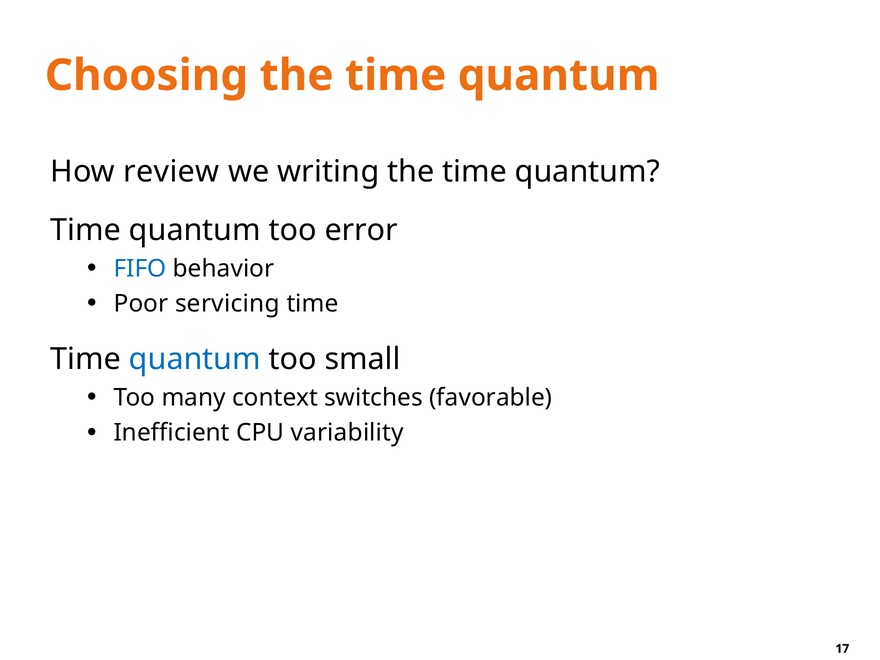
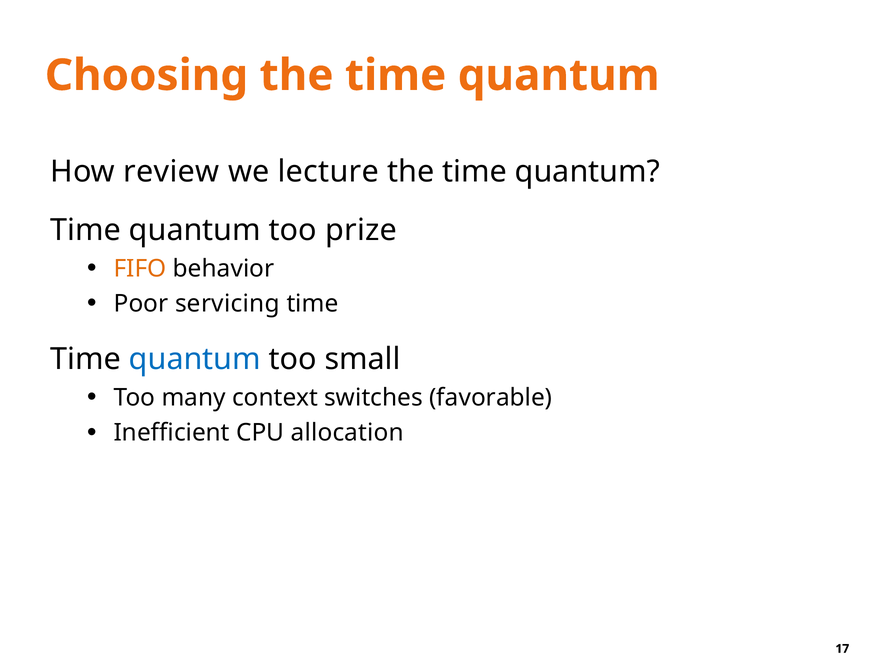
writing: writing -> lecture
error: error -> prize
FIFO colour: blue -> orange
variability: variability -> allocation
